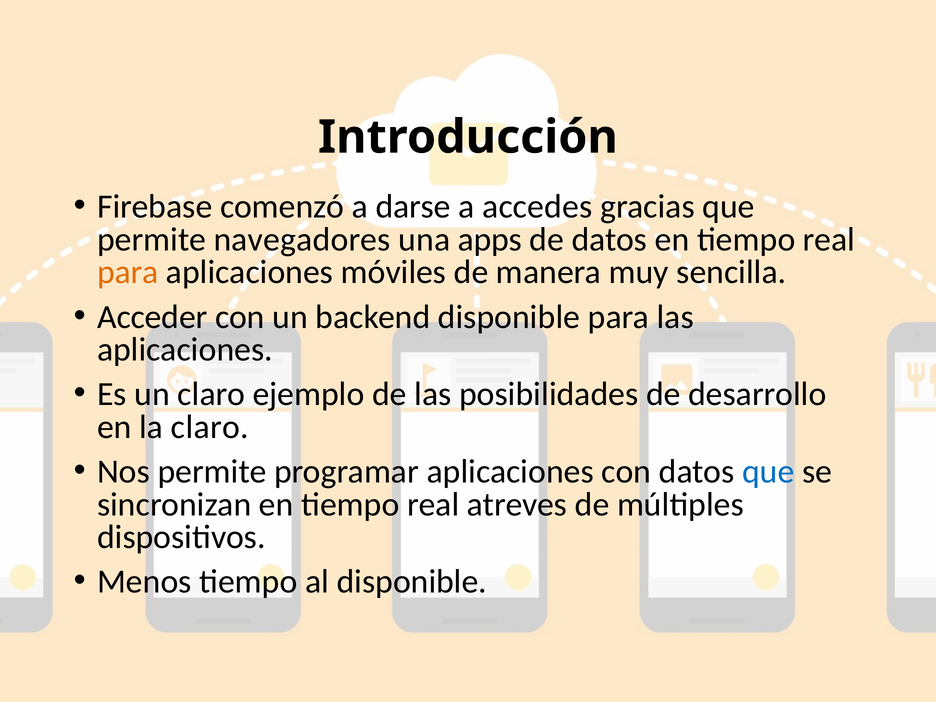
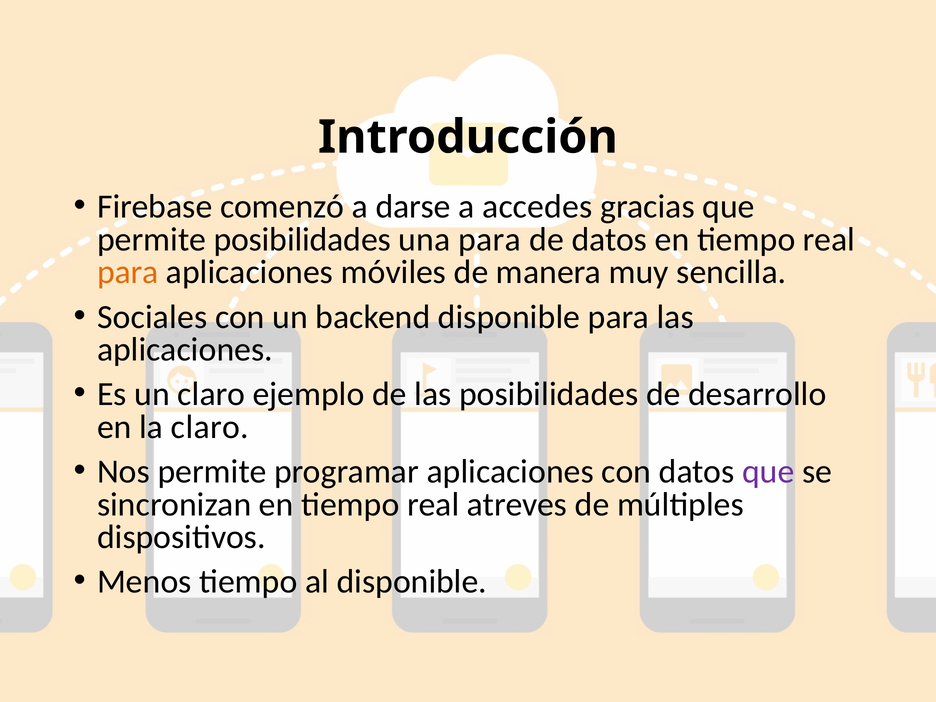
permite navegadores: navegadores -> posibilidades
una apps: apps -> para
Acceder: Acceder -> Sociales
que at (768, 472) colour: blue -> purple
